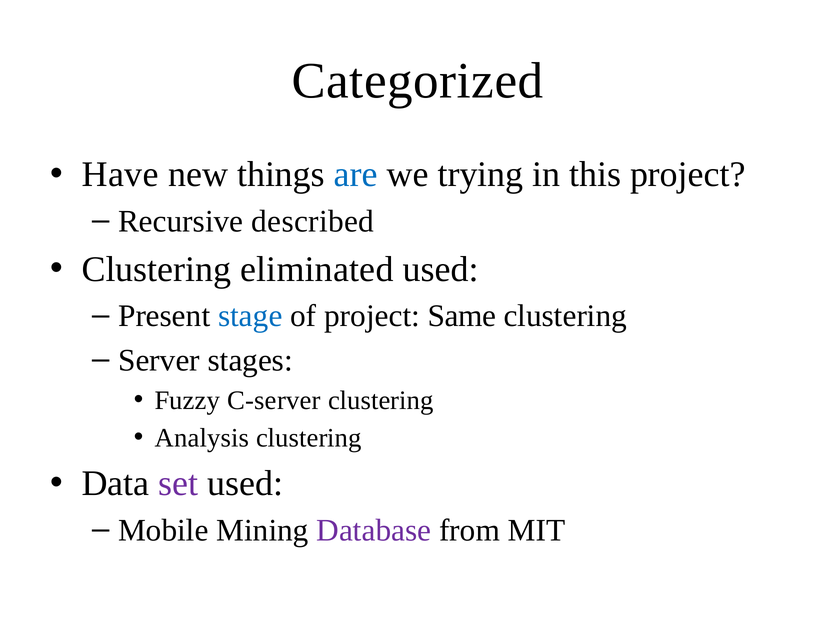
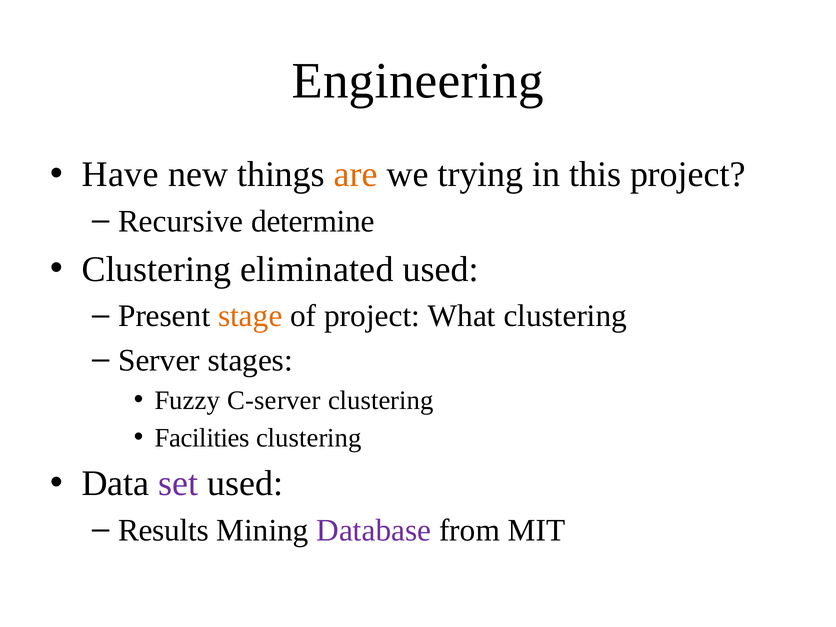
Categorized: Categorized -> Engineering
are colour: blue -> orange
described: described -> determine
stage colour: blue -> orange
Same: Same -> What
Analysis: Analysis -> Facilities
Mobile: Mobile -> Results
